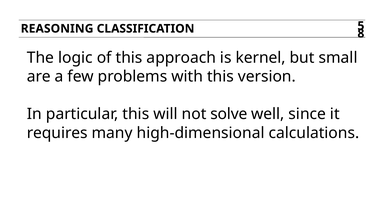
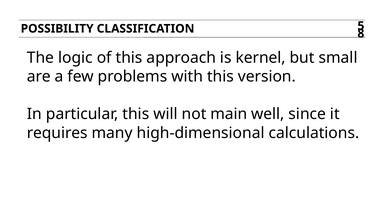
REASONING: REASONING -> POSSIBILITY
solve: solve -> main
